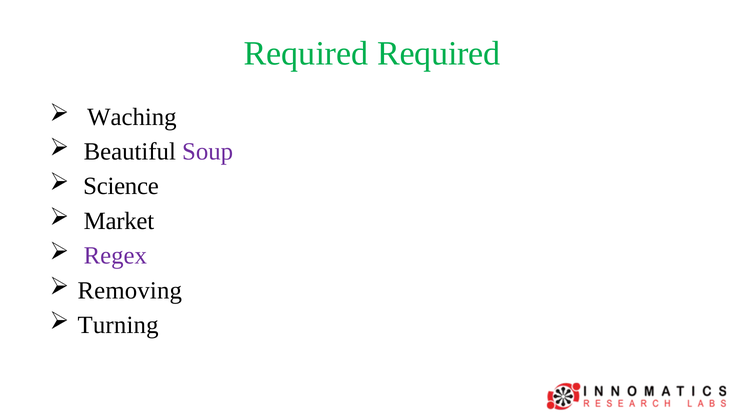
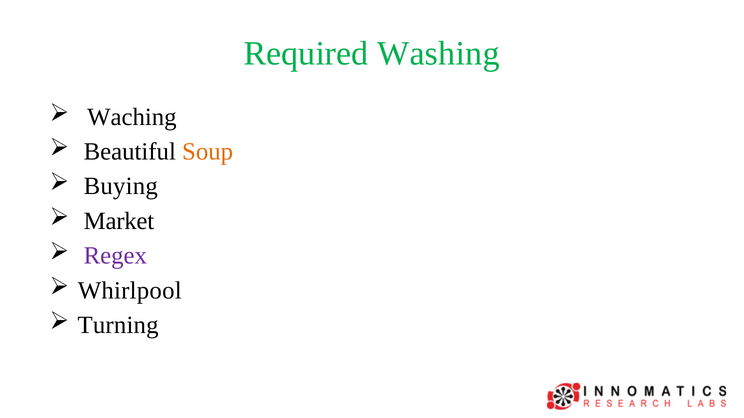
Required Required: Required -> Washing
Soup colour: purple -> orange
Science: Science -> Buying
Removing: Removing -> Whirlpool
